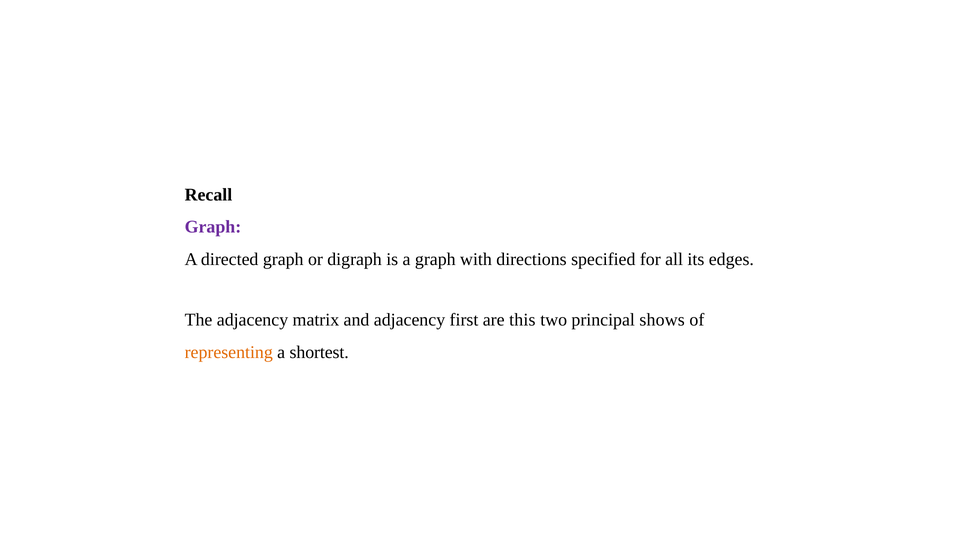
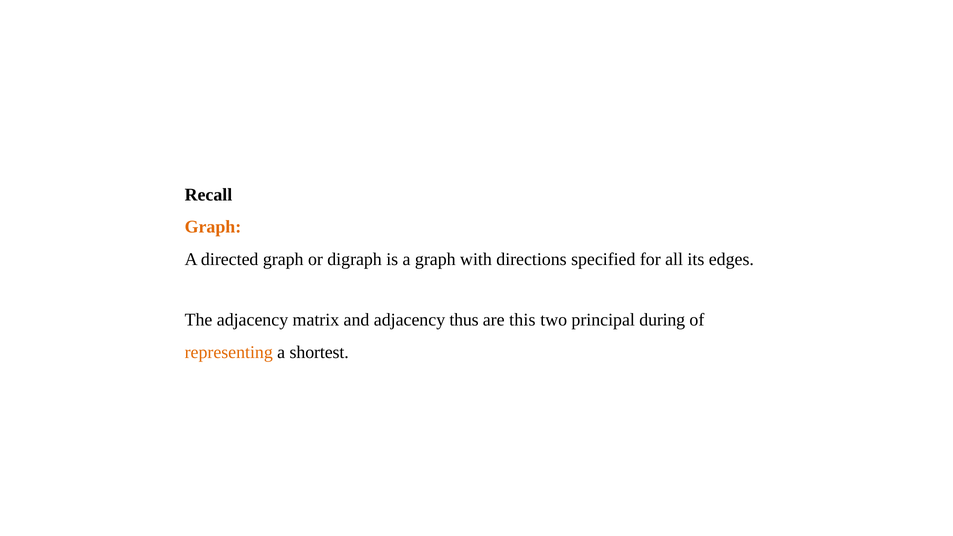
Graph at (213, 227) colour: purple -> orange
first: first -> thus
shows: shows -> during
